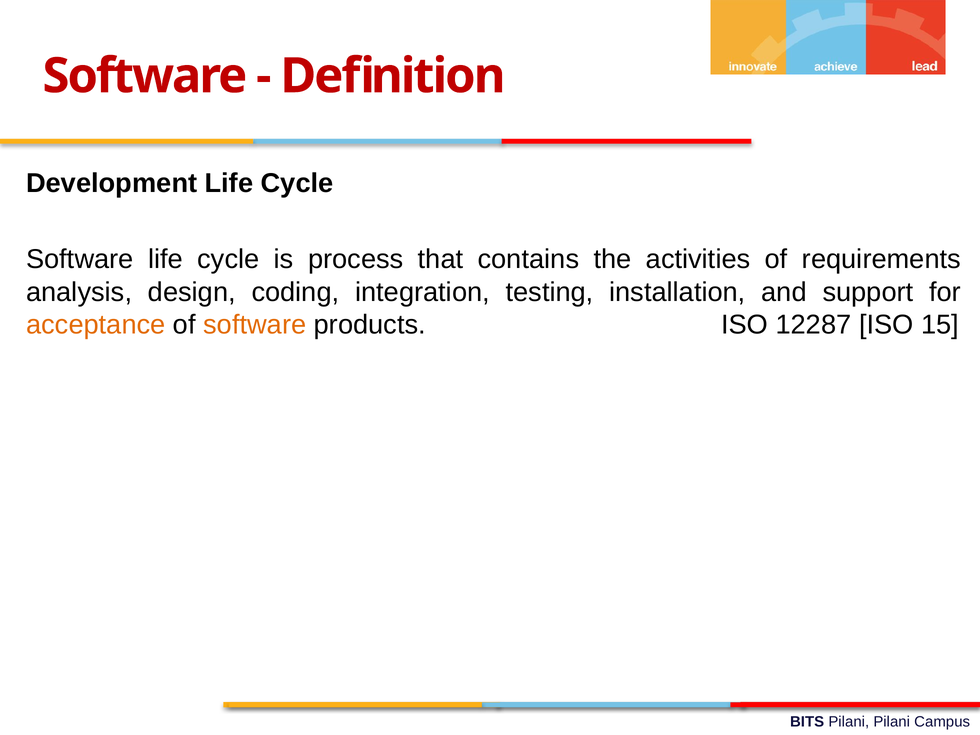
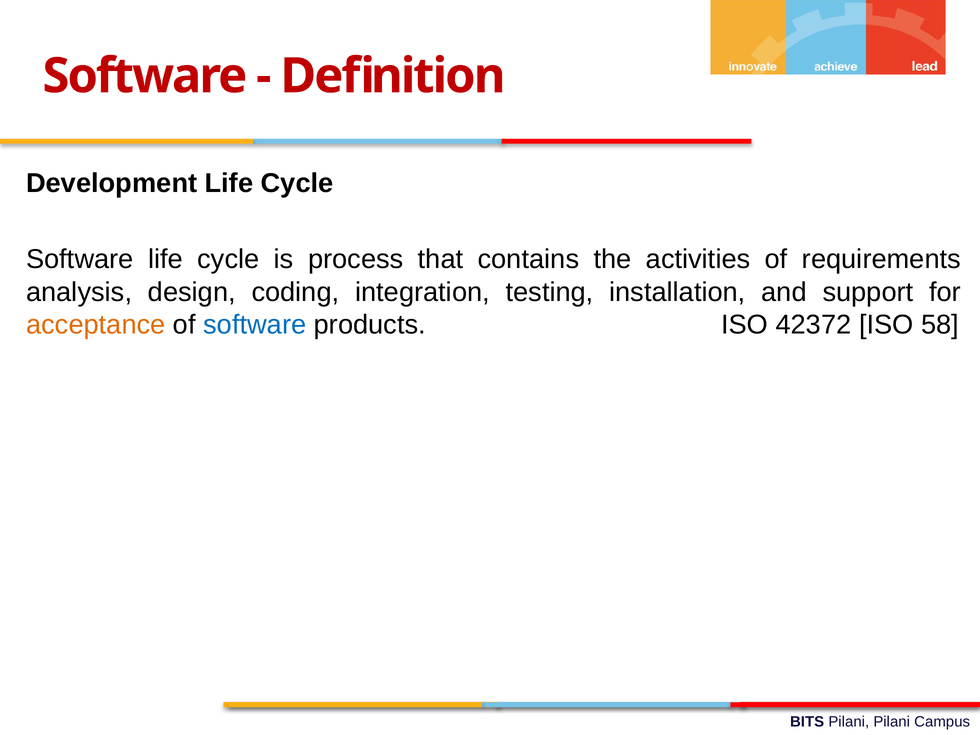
software at (255, 325) colour: orange -> blue
12287: 12287 -> 42372
15: 15 -> 58
